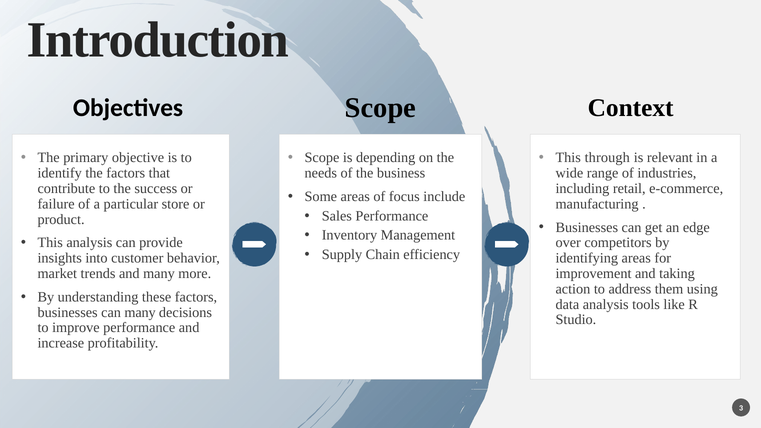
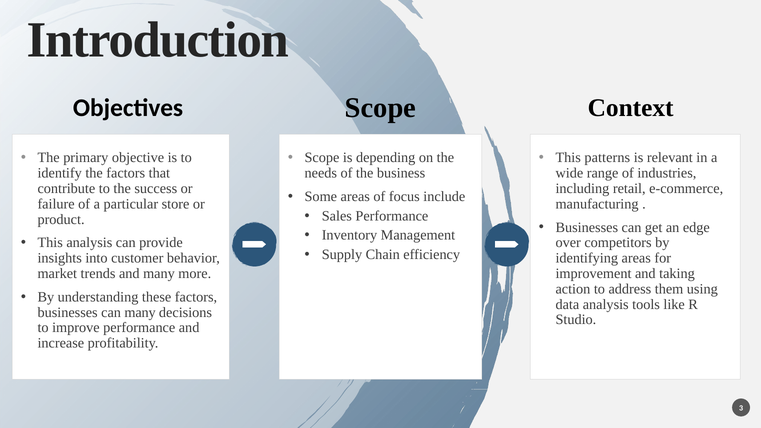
through: through -> patterns
